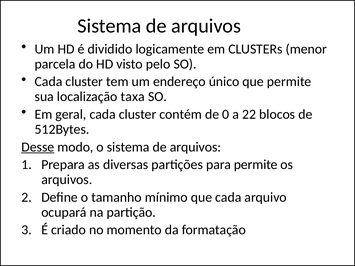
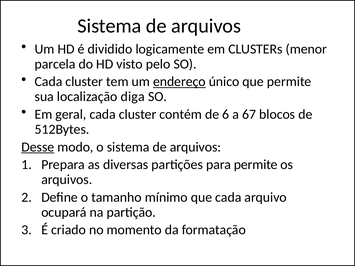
endereço underline: none -> present
taxa: taxa -> diga
0: 0 -> 6
22: 22 -> 67
